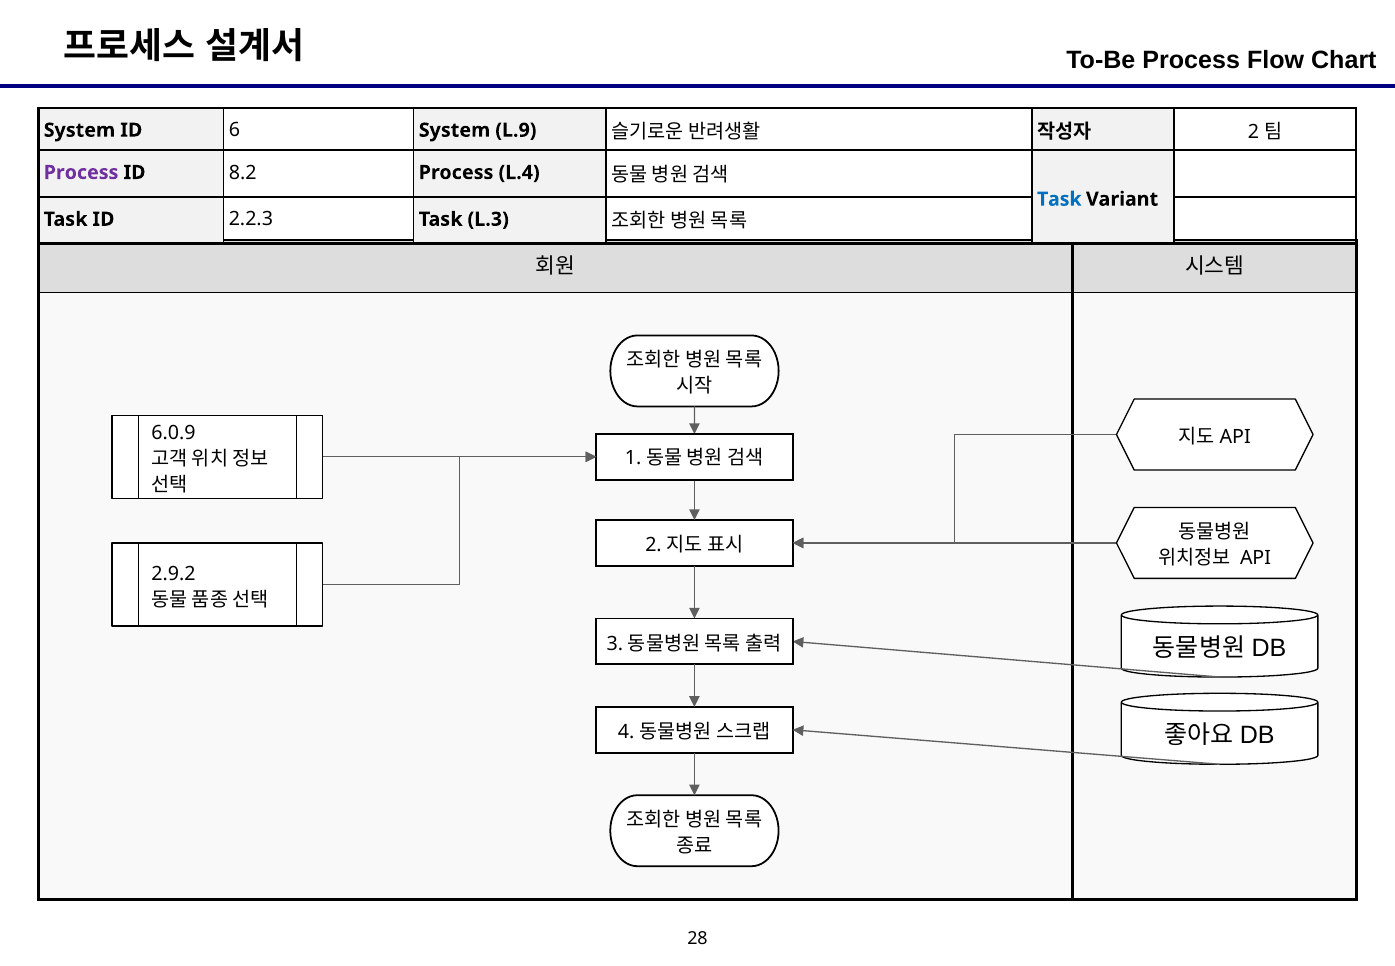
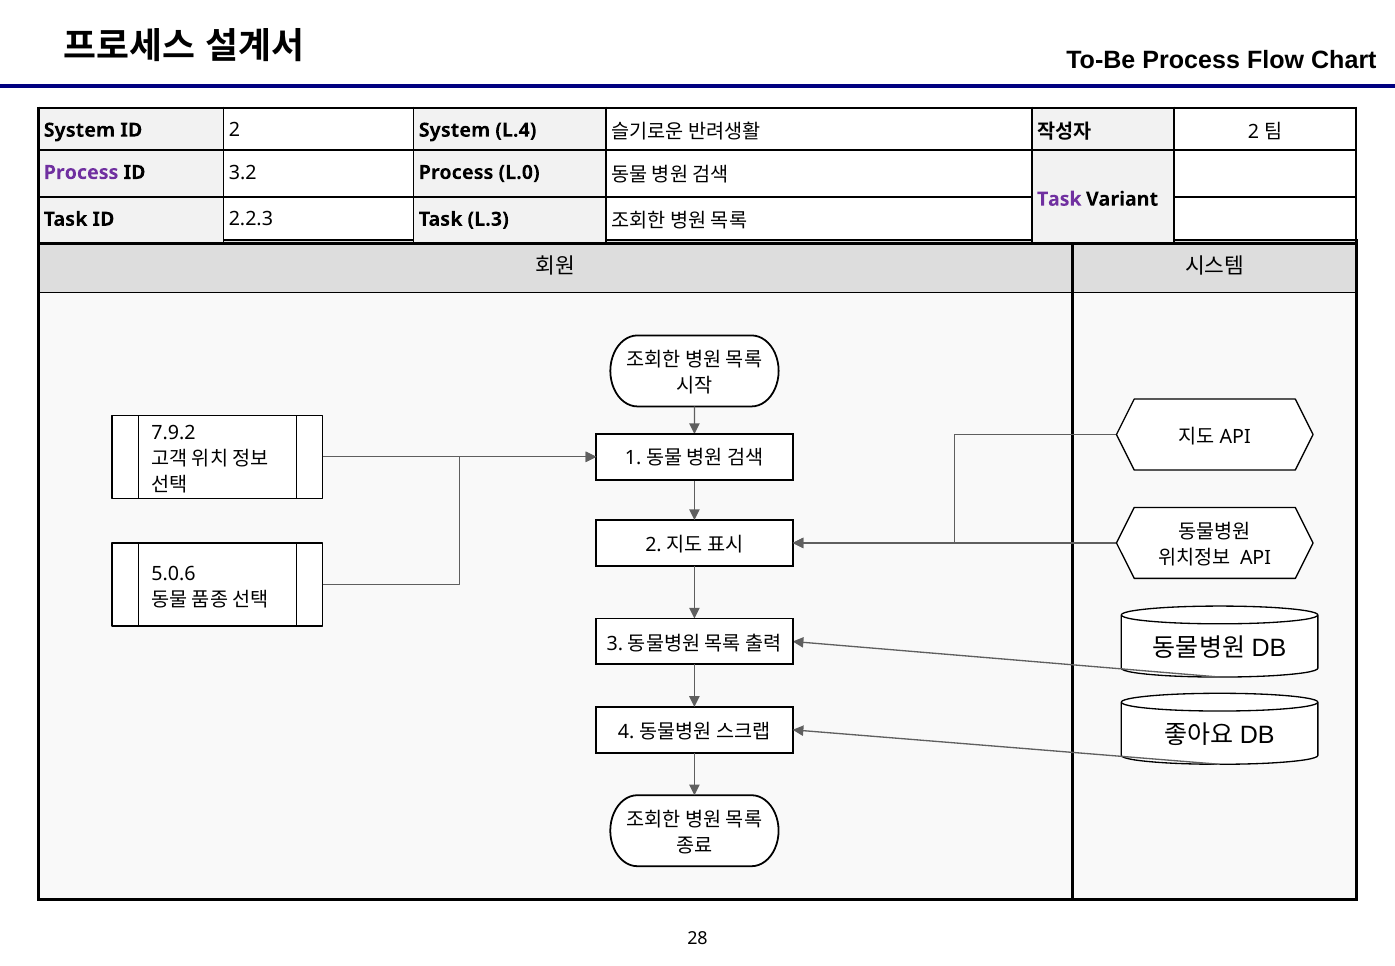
ID 6: 6 -> 2
L.9: L.9 -> L.4
8.2: 8.2 -> 3.2
L.4: L.4 -> L.0
Task at (1059, 199) colour: blue -> purple
6.0.9: 6.0.9 -> 7.9.2
2.9.2: 2.9.2 -> 5.0.6
